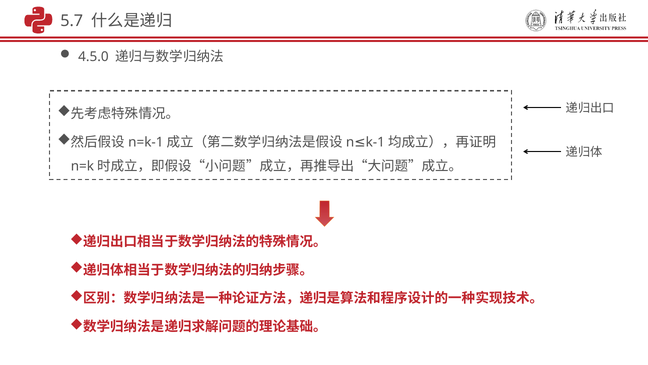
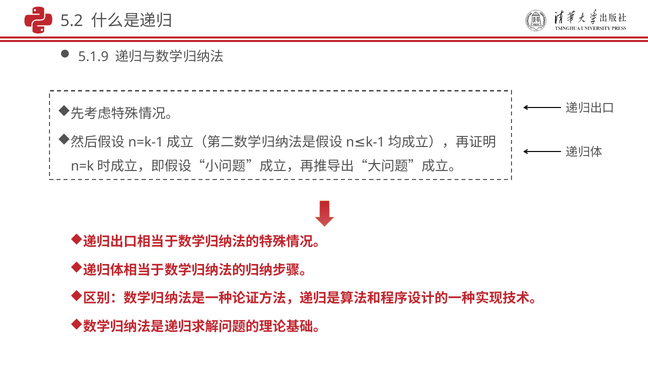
5.7: 5.7 -> 5.2
4.5.0: 4.5.0 -> 5.1.9
